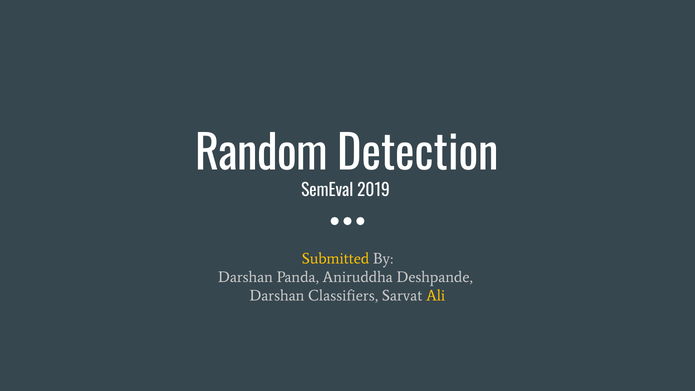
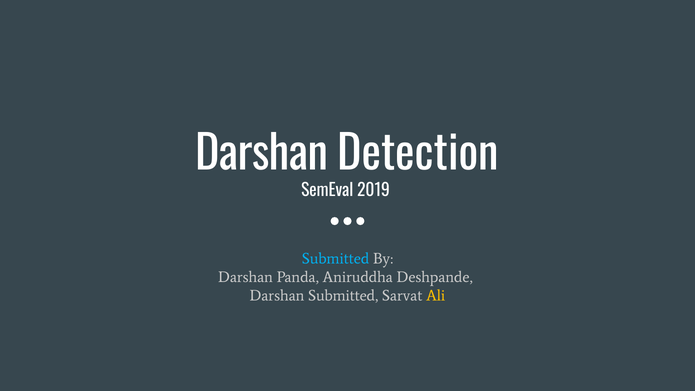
Random at (262, 154): Random -> Darshan
Submitted at (336, 259) colour: yellow -> light blue
Darshan Classifiers: Classifiers -> Submitted
